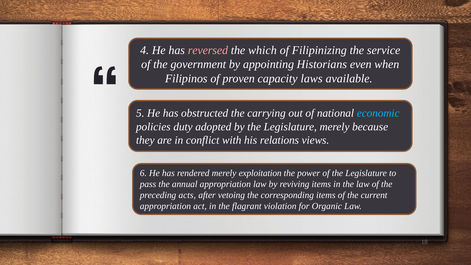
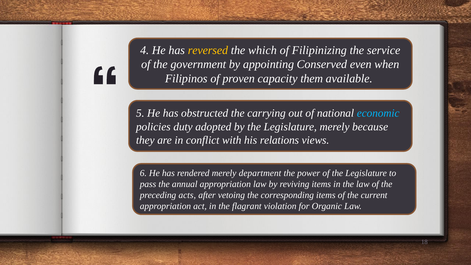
reversed colour: pink -> yellow
Historians: Historians -> Conserved
laws: laws -> them
exploitation: exploitation -> department
